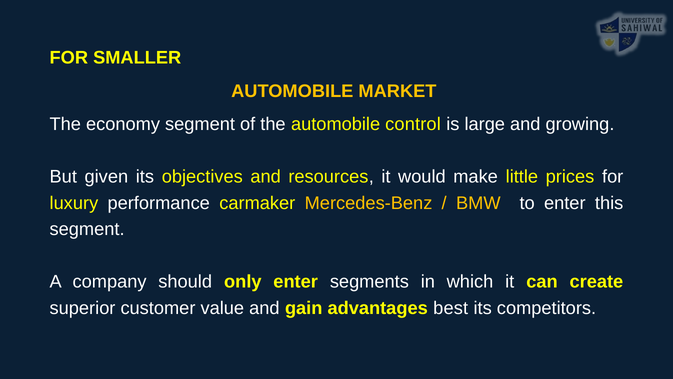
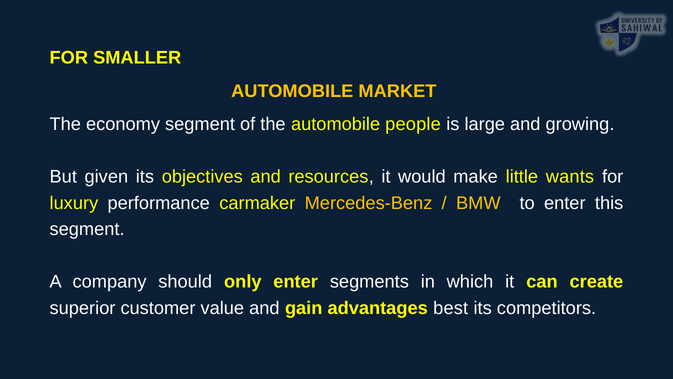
control: control -> people
prices: prices -> wants
